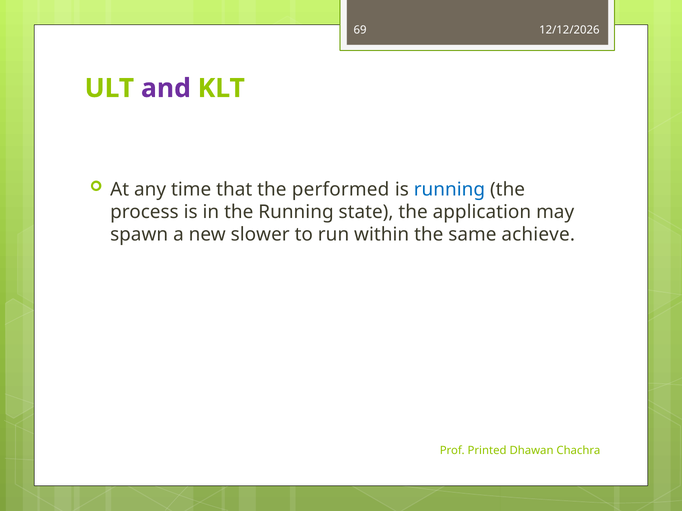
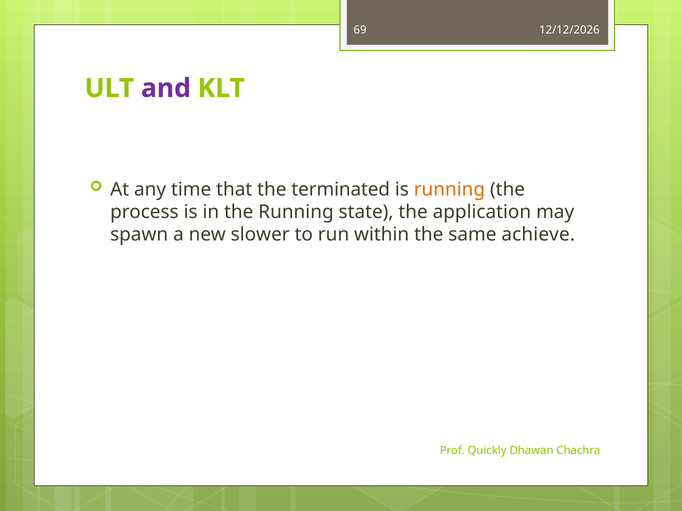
performed: performed -> terminated
running at (449, 189) colour: blue -> orange
Printed: Printed -> Quickly
